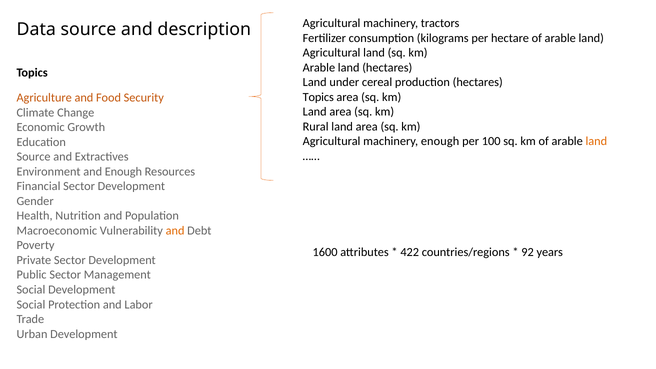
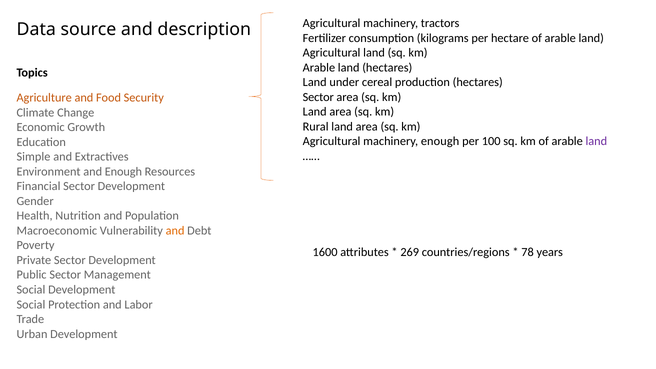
Topics at (318, 97): Topics -> Sector
land at (596, 141) colour: orange -> purple
Source at (34, 157): Source -> Simple
422: 422 -> 269
92: 92 -> 78
